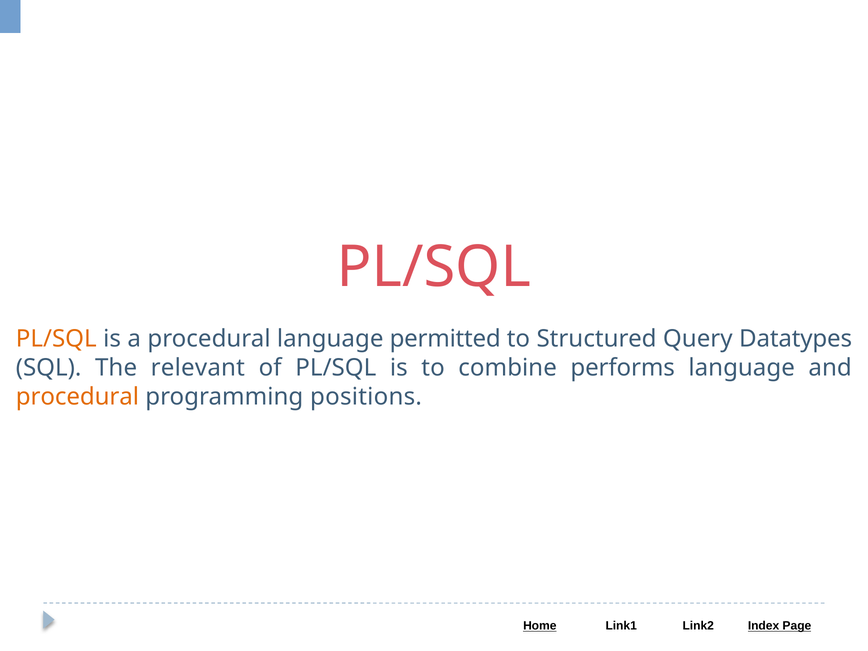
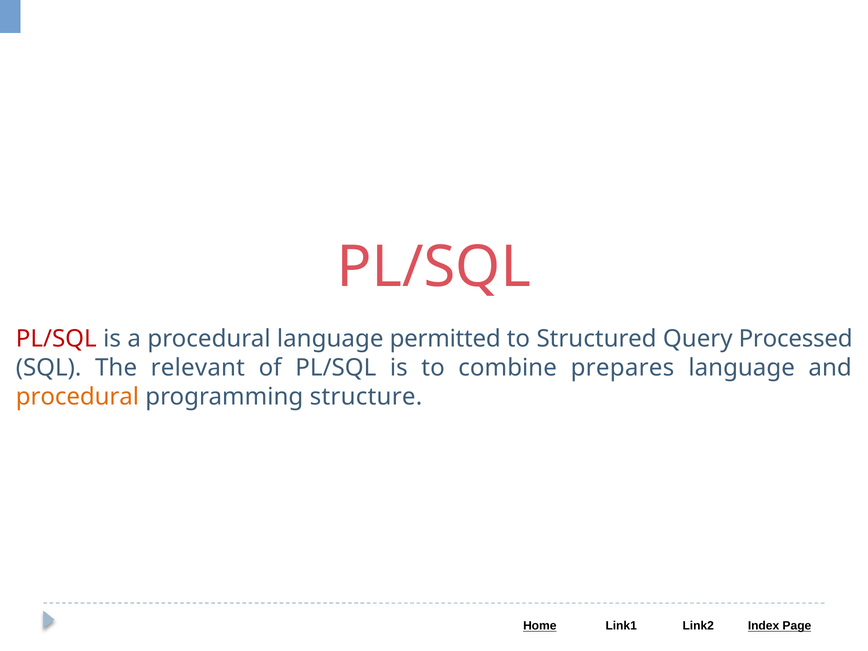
PL/SQL at (56, 339) colour: orange -> red
Datatypes: Datatypes -> Processed
performs: performs -> prepares
positions: positions -> structure
